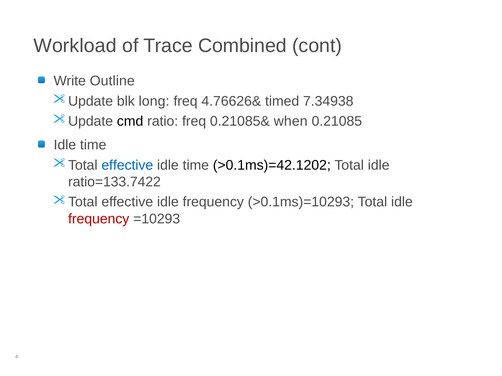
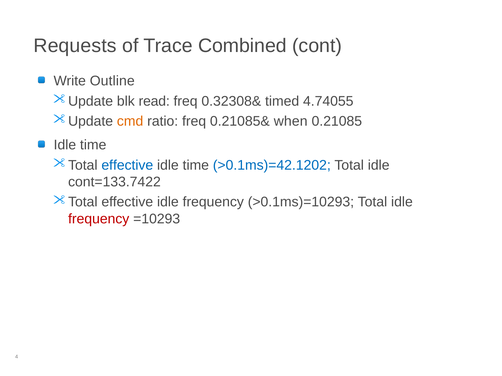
Workload: Workload -> Requests
long: long -> read
4.76626&: 4.76626& -> 0.32308&
7.34938: 7.34938 -> 4.74055
cmd colour: black -> orange
>0.1ms)=42.1202 colour: black -> blue
ratio=133.7422: ratio=133.7422 -> cont=133.7422
